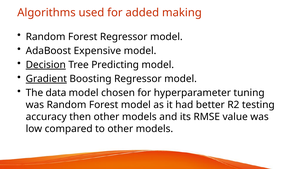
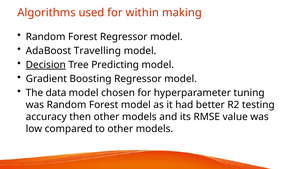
added: added -> within
Expensive: Expensive -> Travelling
Gradient underline: present -> none
